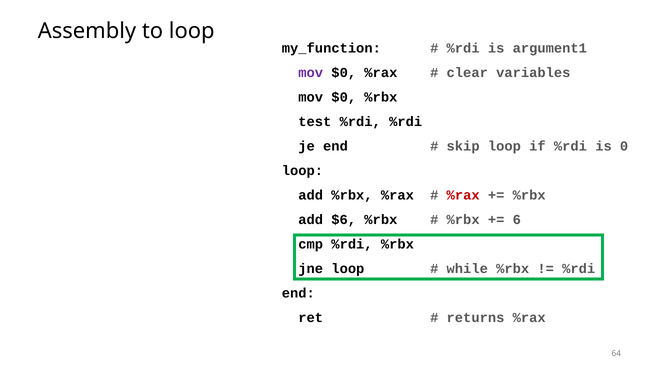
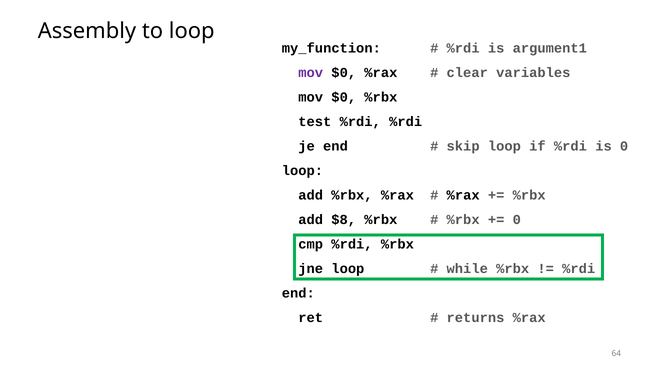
%rax at (463, 195) colour: red -> black
$6: $6 -> $8
6 at (517, 220): 6 -> 0
